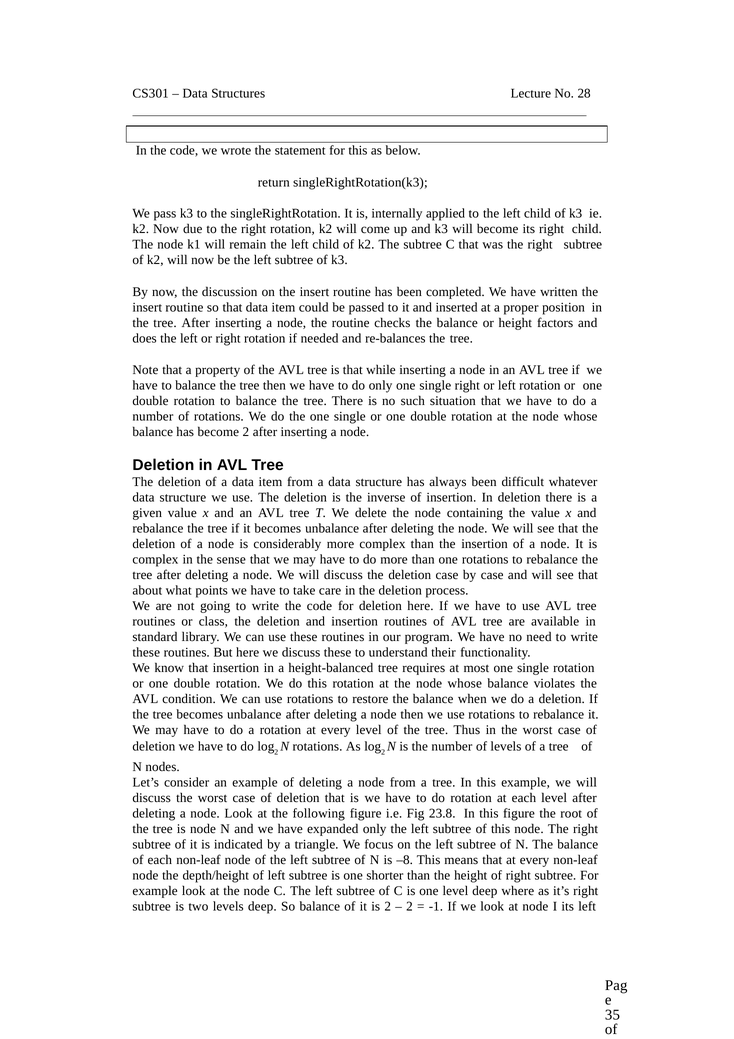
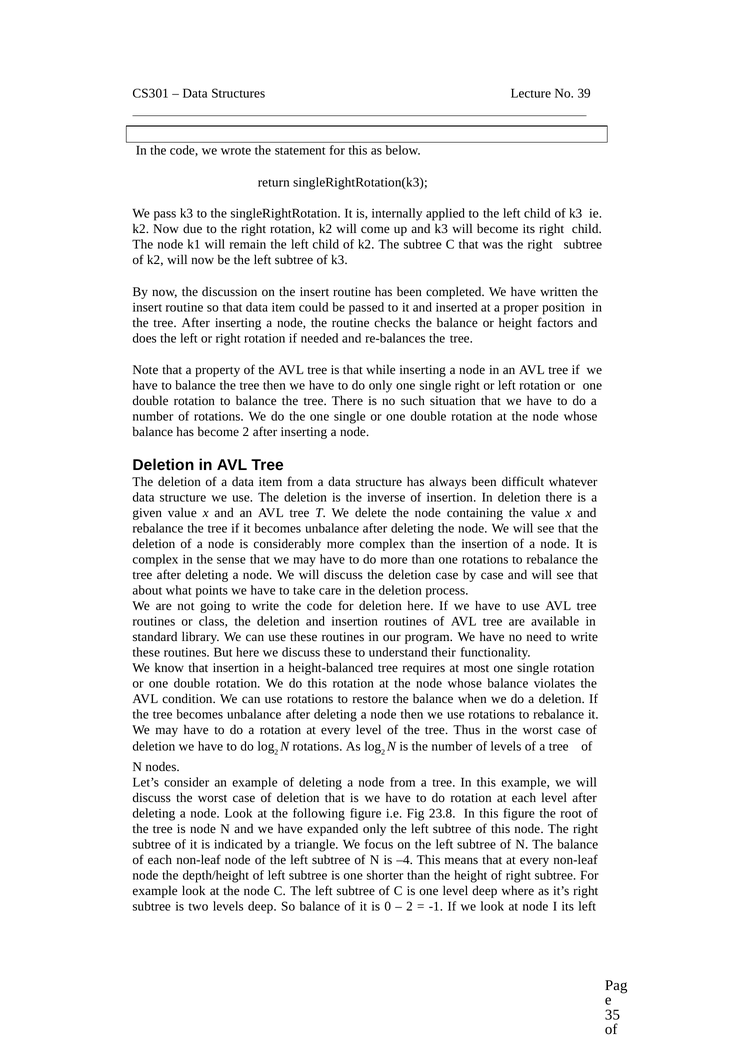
28: 28 -> 39
–8: –8 -> –4
is 2: 2 -> 0
